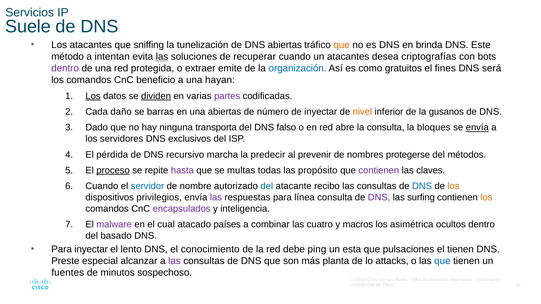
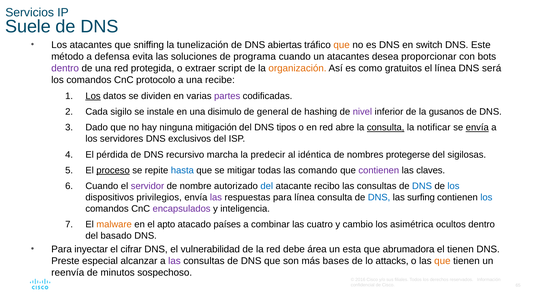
brinda: brinda -> switch
intentan: intentan -> defensa
las at (162, 57) underline: present -> none
recuperar: recuperar -> programa
criptografías: criptografías -> proporcionar
emite: emite -> script
organización colour: blue -> orange
el fines: fines -> línea
beneficio: beneficio -> protocolo
hayan: hayan -> recibe
dividen underline: present -> none
daño: daño -> sigilo
barras: barras -> instale
una abiertas: abiertas -> disimulo
número: número -> general
de inyectar: inyectar -> hashing
nivel colour: orange -> purple
transporta: transporta -> mitigación
falso: falso -> tipos
consulta at (386, 128) underline: none -> present
bloques: bloques -> notificar
prevenir: prevenir -> idéntica
métodos: métodos -> sigilosas
hasta colour: purple -> blue
multas: multas -> mitigar
propósito: propósito -> comando
servidor colour: blue -> purple
los at (453, 186) colour: orange -> blue
DNS at (379, 198) colour: purple -> blue
los at (486, 198) colour: orange -> blue
malware colour: purple -> orange
cual: cual -> apto
macros: macros -> cambio
lento: lento -> cifrar
conocimiento: conocimiento -> vulnerabilidad
ping: ping -> área
pulsaciones: pulsaciones -> abrumadora
planta: planta -> bases
que at (442, 261) colour: blue -> orange
fuentes: fuentes -> reenvía
